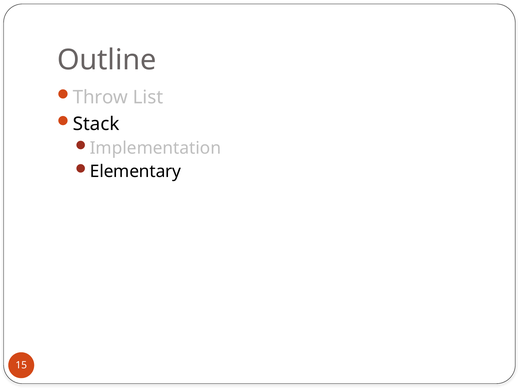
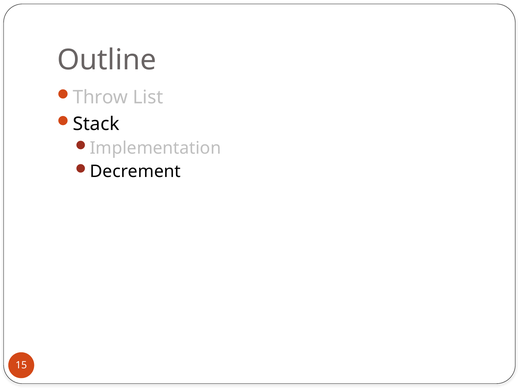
Elementary: Elementary -> Decrement
